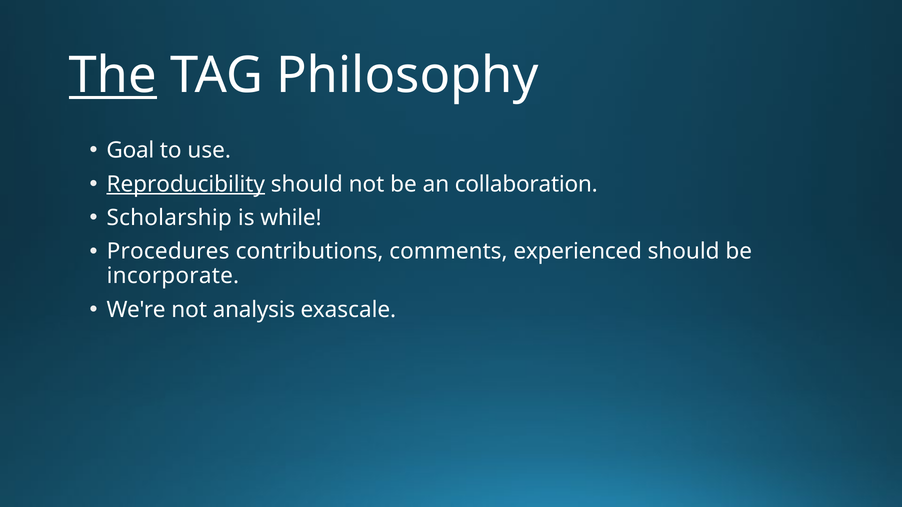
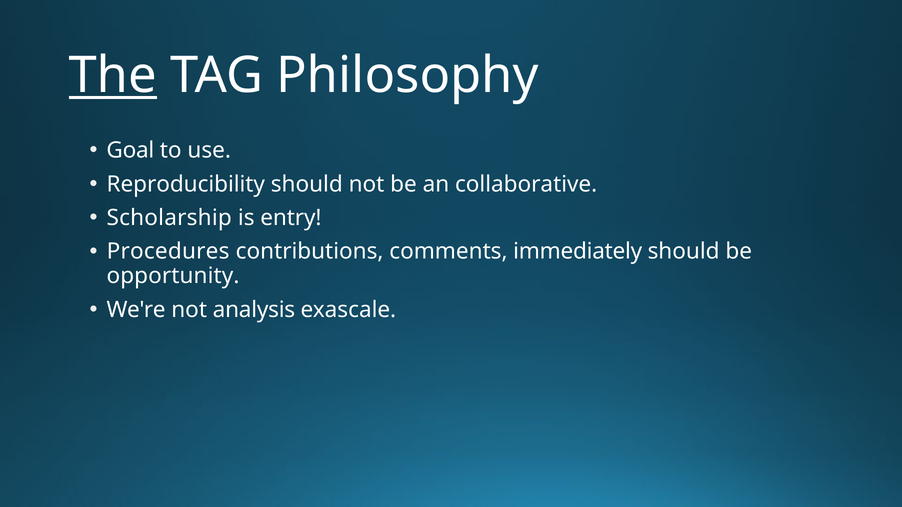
Reproducibility underline: present -> none
collaboration: collaboration -> collaborative
while: while -> entry
experienced: experienced -> immediately
incorporate: incorporate -> opportunity
